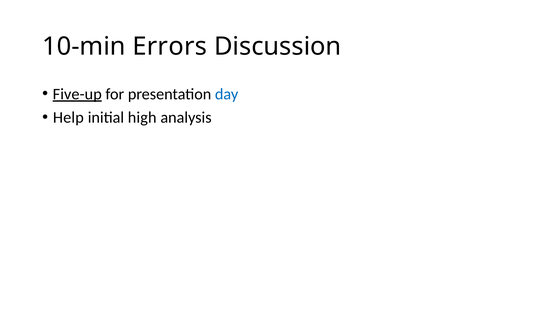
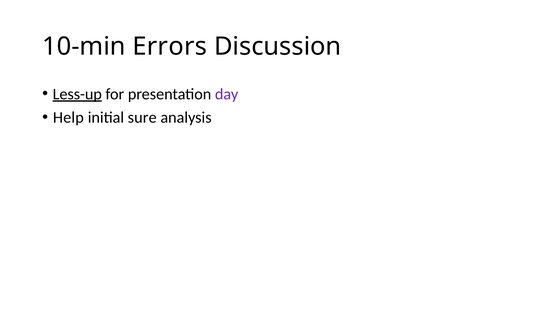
Five-up: Five-up -> Less-up
day colour: blue -> purple
high: high -> sure
